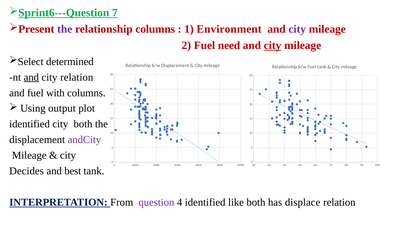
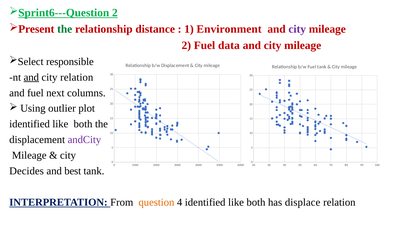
7 at (115, 13): 7 -> 2
the at (65, 29) colour: purple -> green
relationship columns: columns -> distance
need: need -> data
city at (273, 46) underline: present -> none
determined: determined -> responsible
with: with -> next
output: output -> outlier
city at (60, 124): city -> like
question colour: purple -> orange
